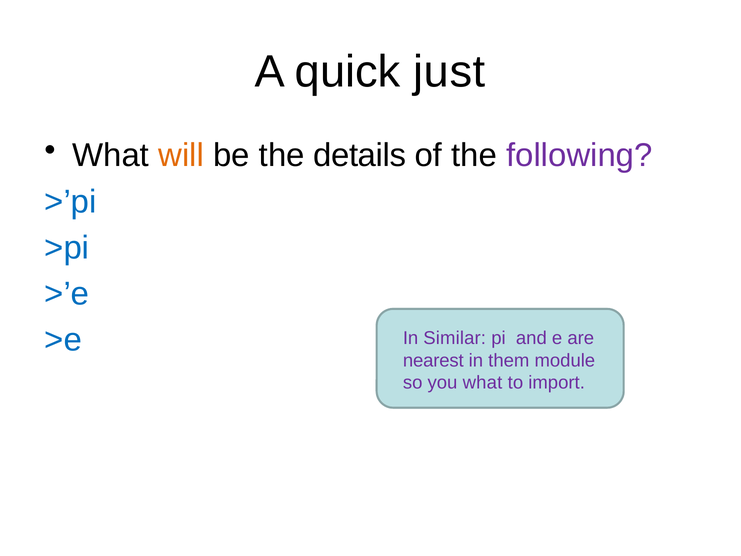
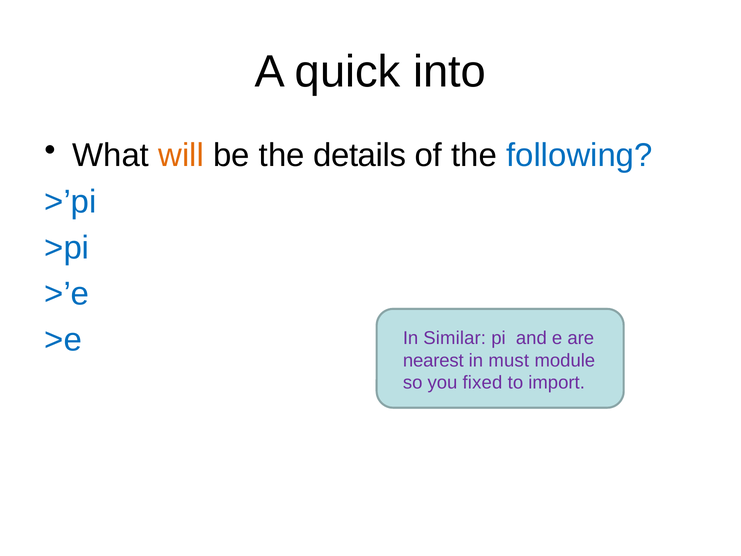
just: just -> into
following colour: purple -> blue
them: them -> must
you what: what -> fixed
